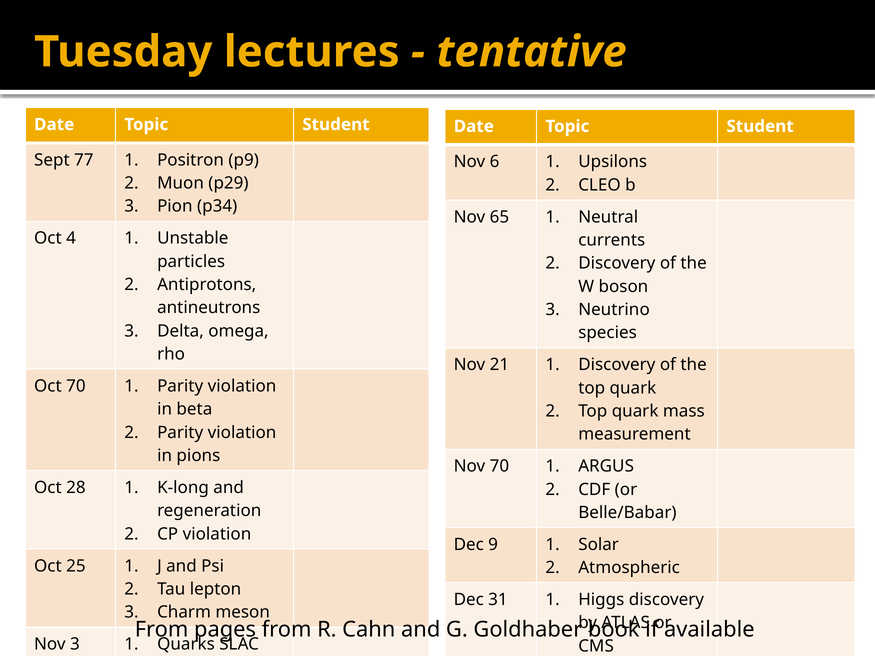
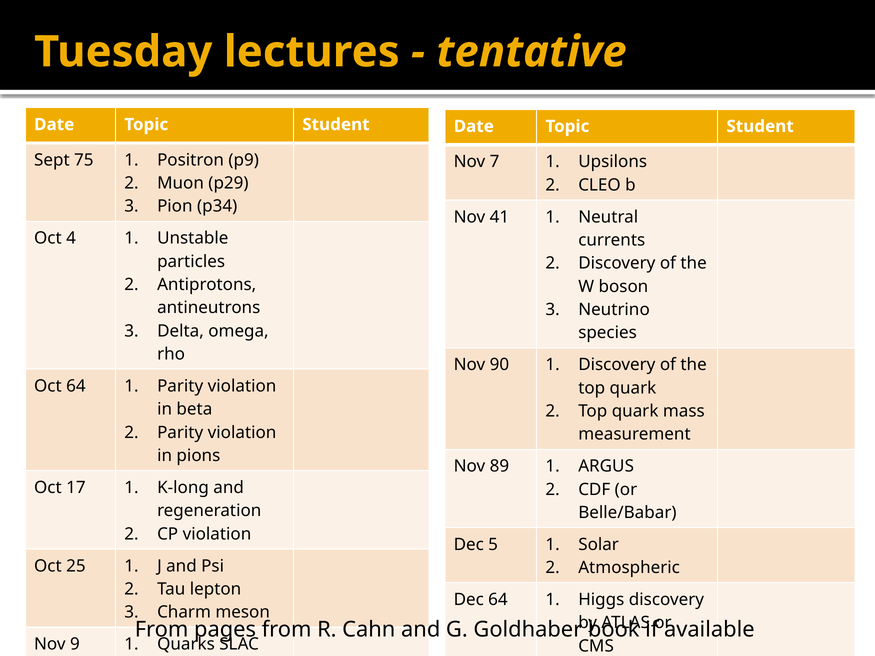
77: 77 -> 75
6: 6 -> 7
65: 65 -> 41
21: 21 -> 90
Oct 70: 70 -> 64
Nov 70: 70 -> 89
28: 28 -> 17
9: 9 -> 5
Dec 31: 31 -> 64
Nov 3: 3 -> 9
